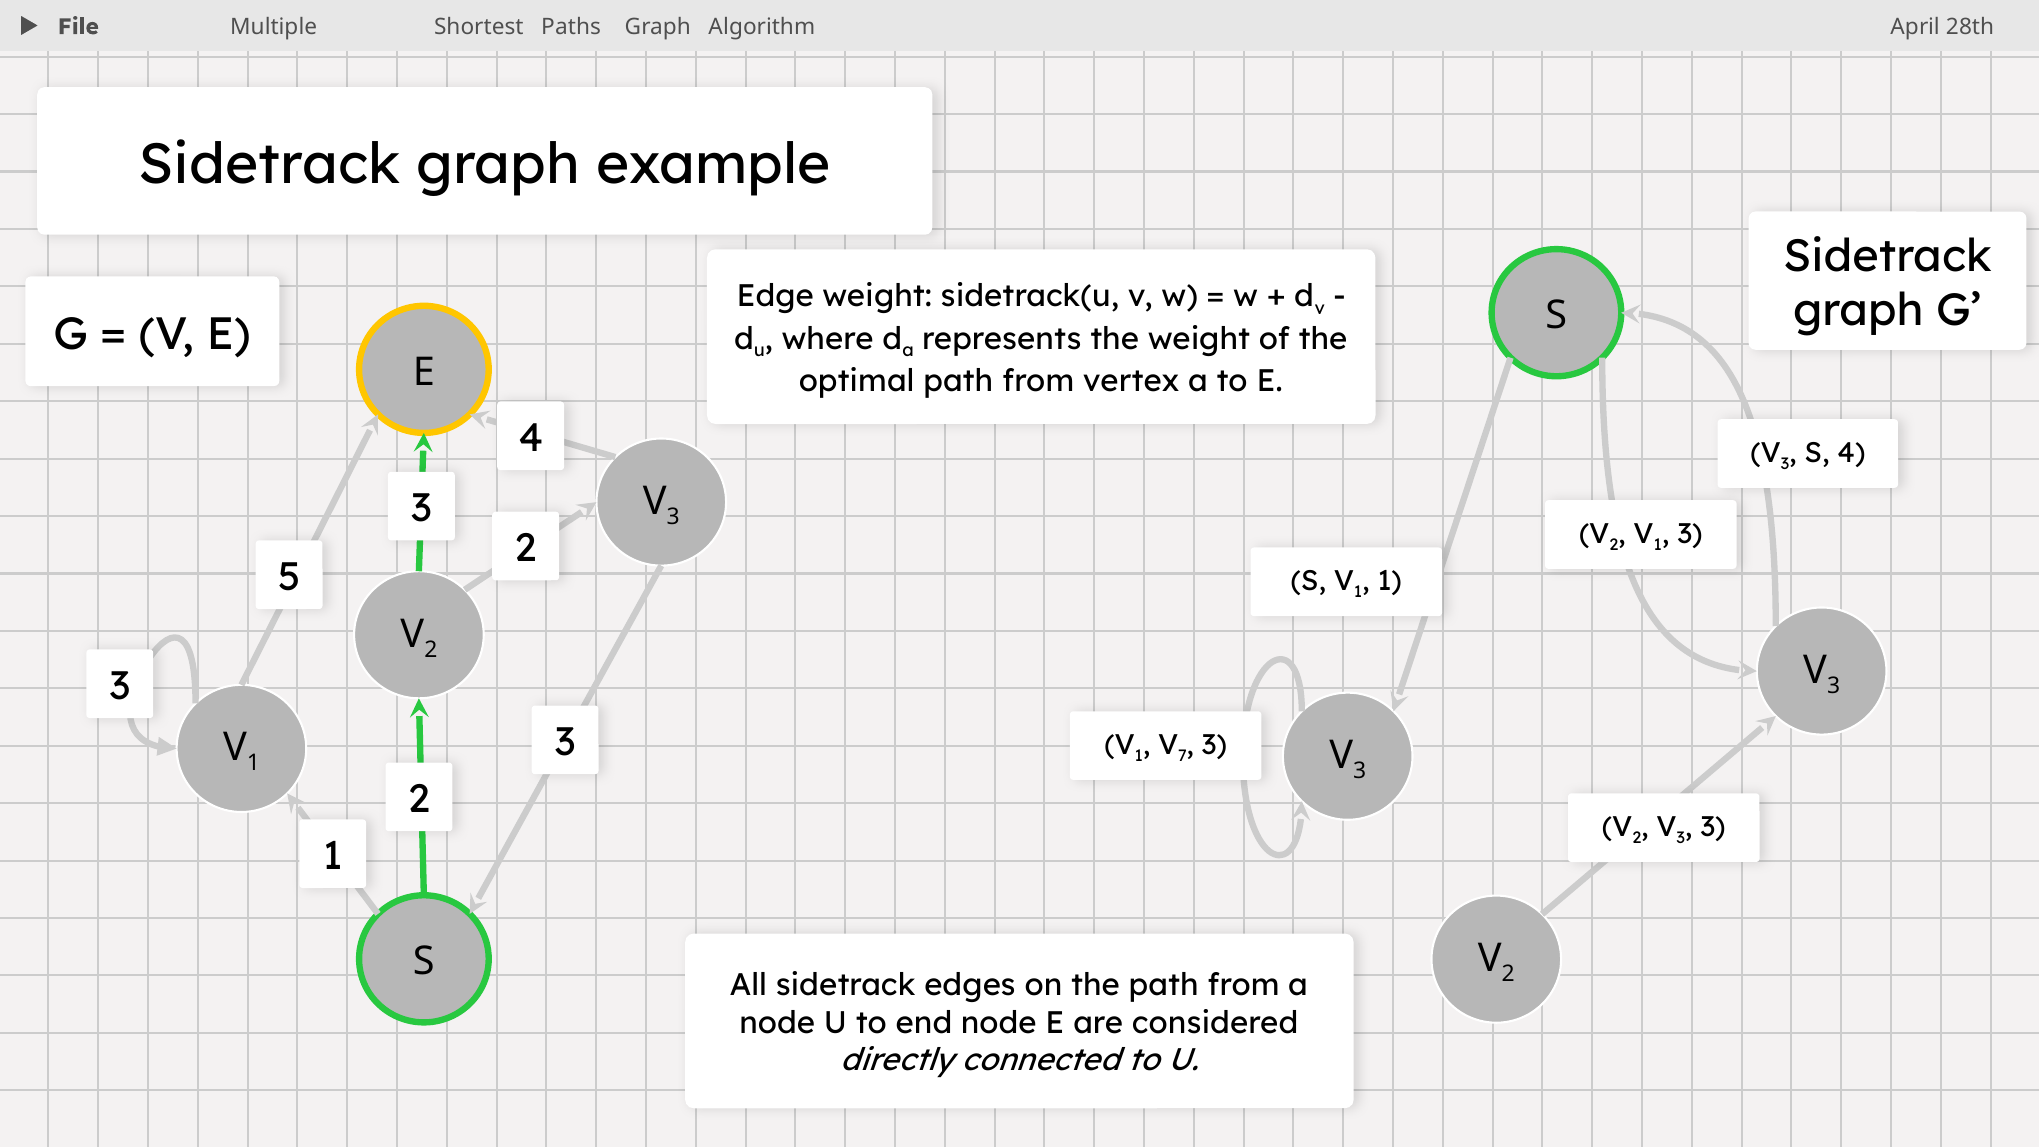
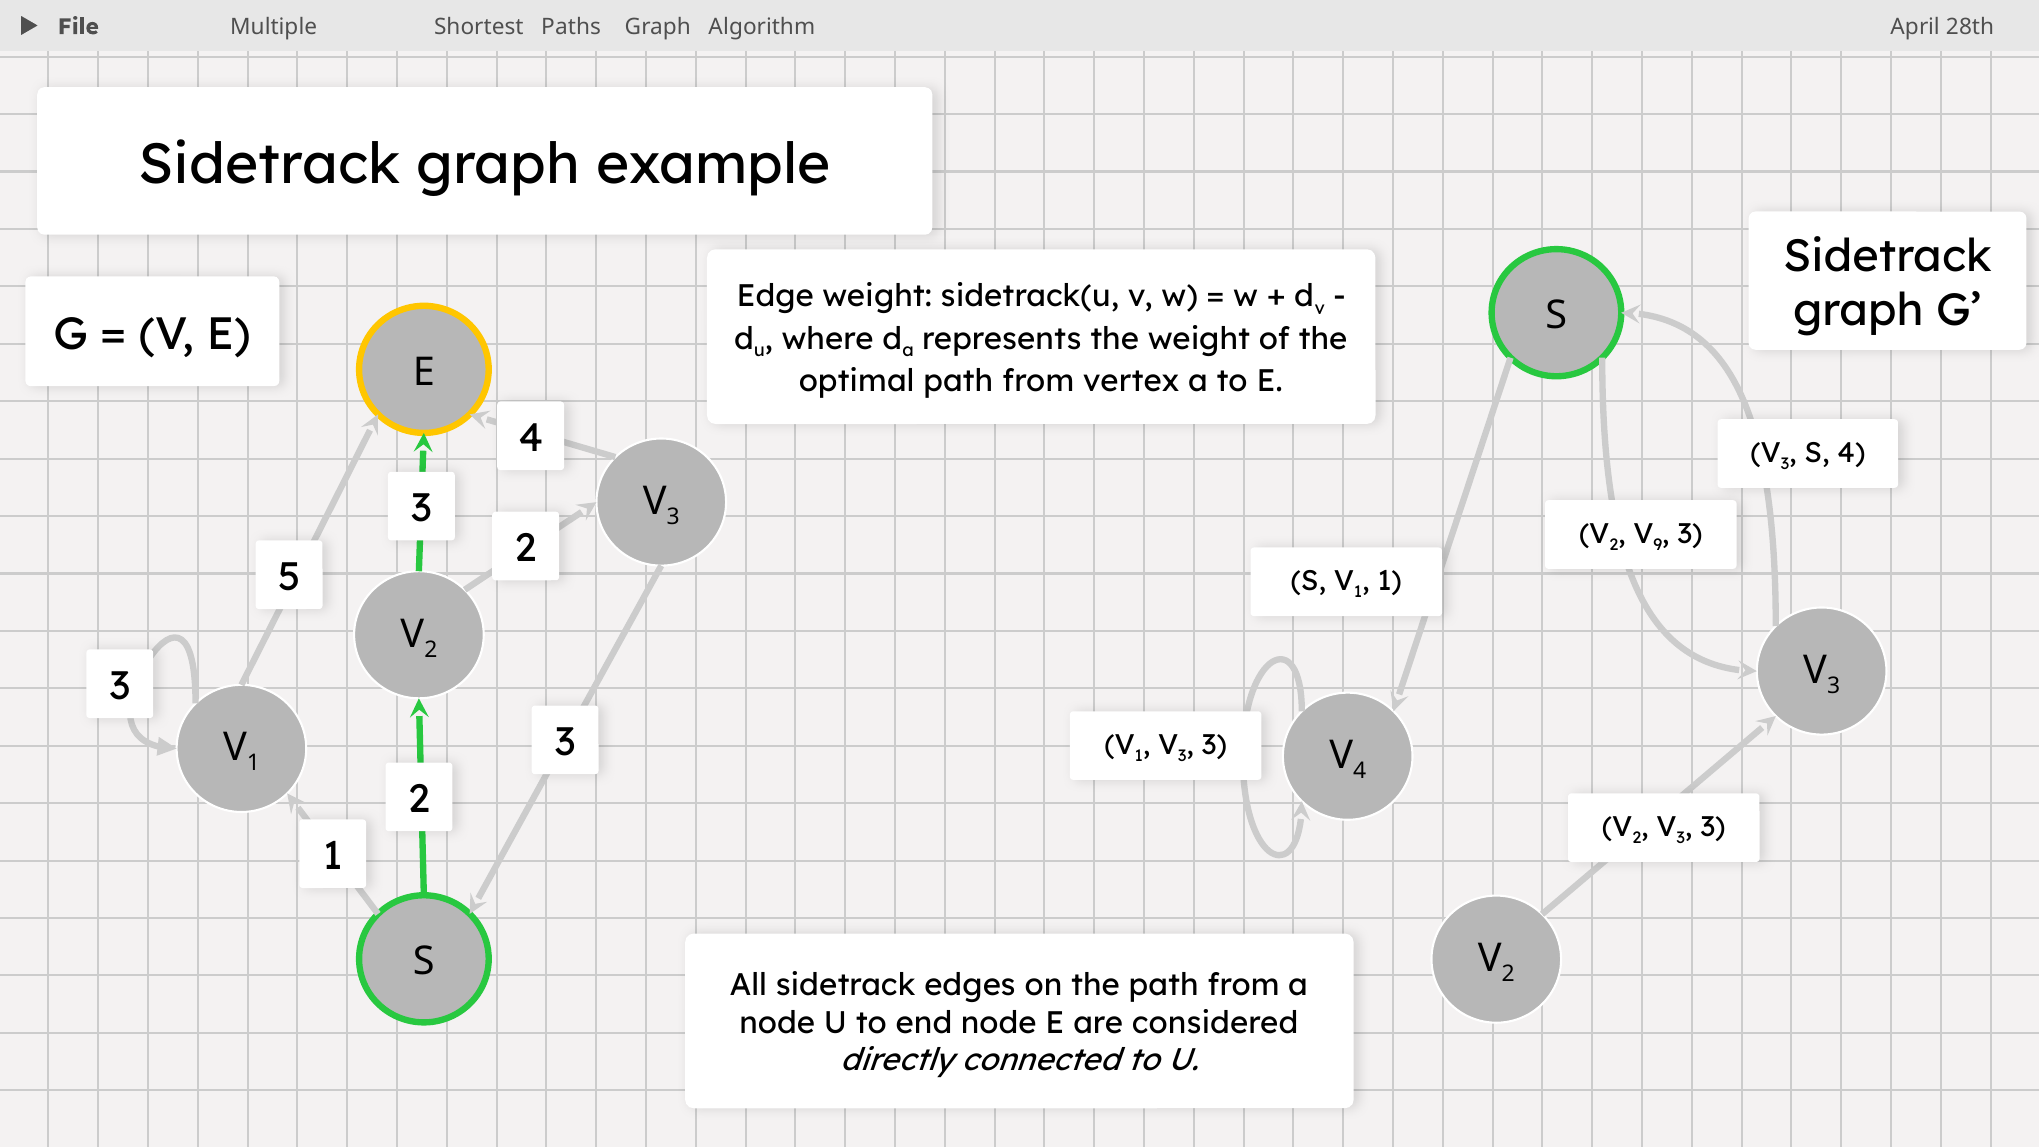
1 at (1658, 545): 1 -> 9
7 at (1182, 756): 7 -> 3
3 at (1360, 771): 3 -> 4
